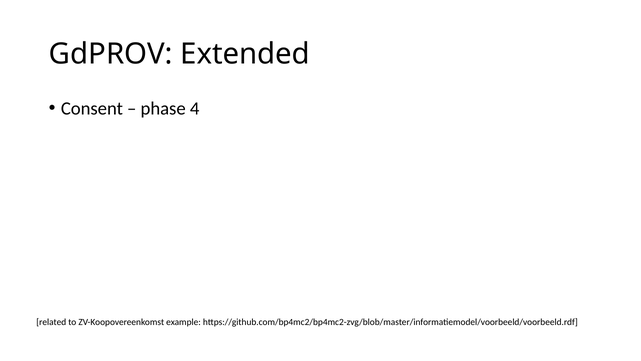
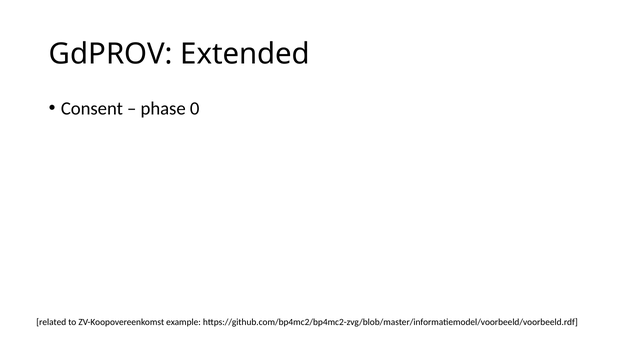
4: 4 -> 0
